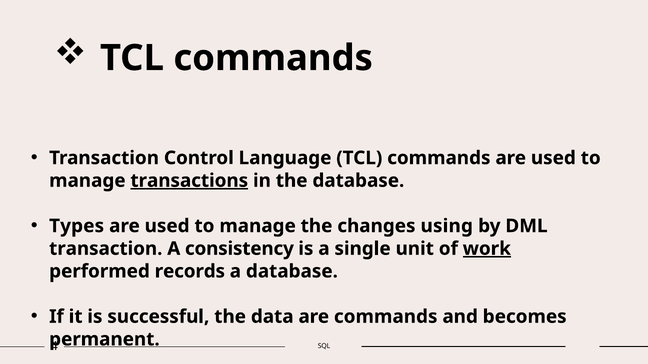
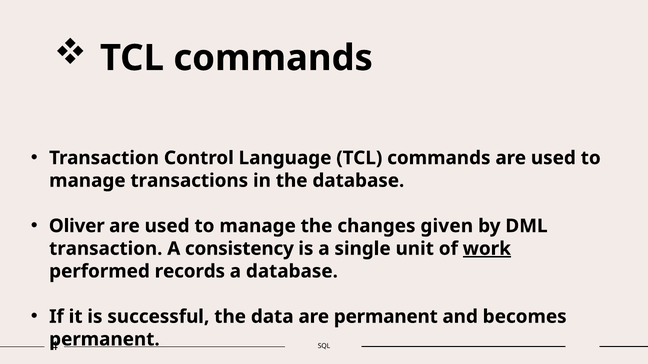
transactions underline: present -> none
Types: Types -> Oliver
using: using -> given
are commands: commands -> permanent
